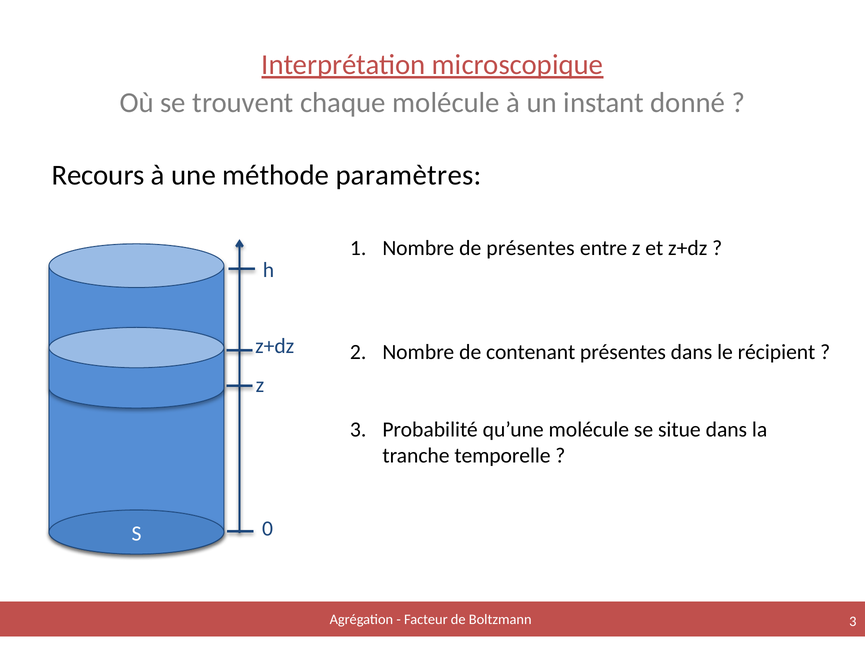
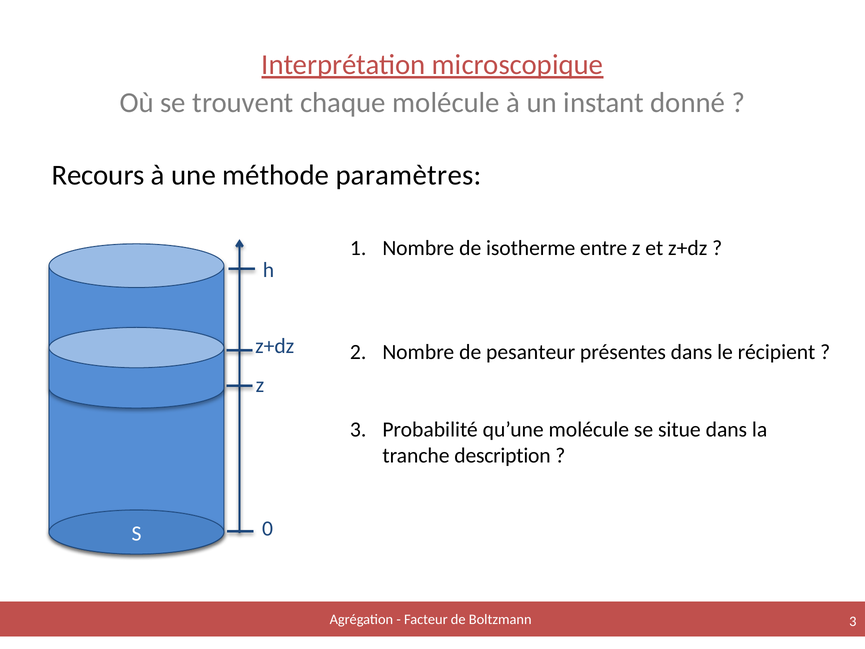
de présentes: présentes -> isotherme
contenant: contenant -> pesanteur
temporelle: temporelle -> description
